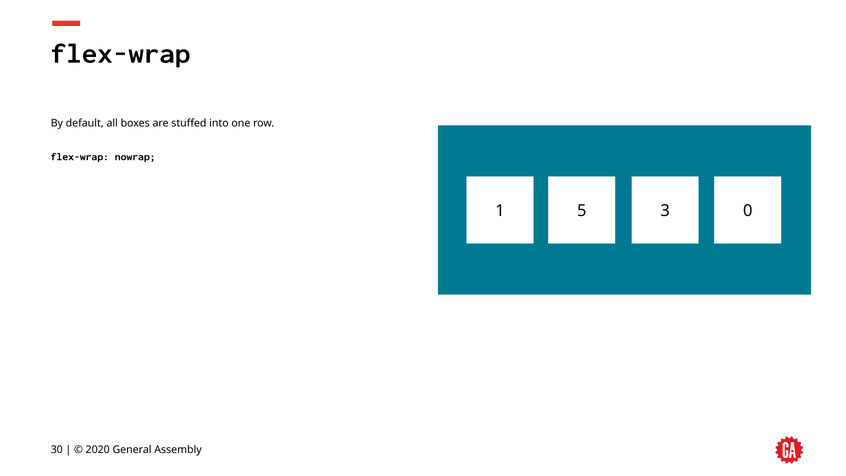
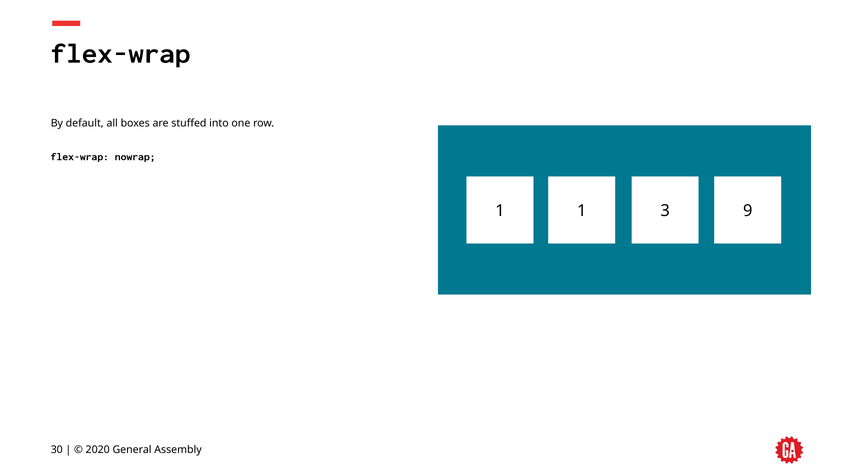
1 5: 5 -> 1
0: 0 -> 9
